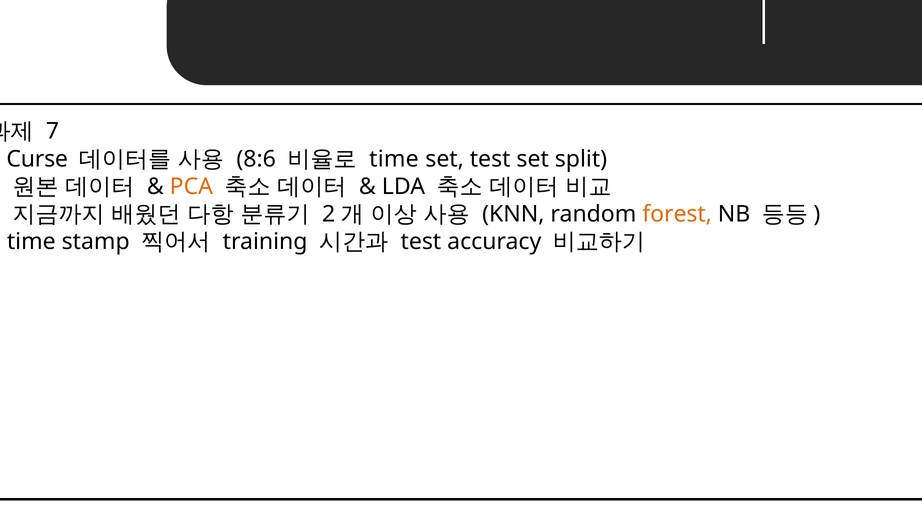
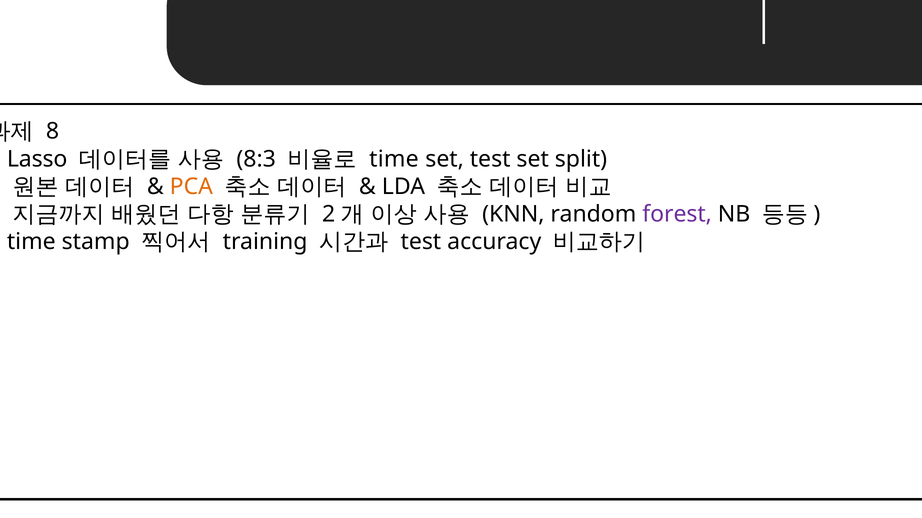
7: 7 -> 8
Curse: Curse -> Lasso
8:6: 8:6 -> 8:3
forest colour: orange -> purple
